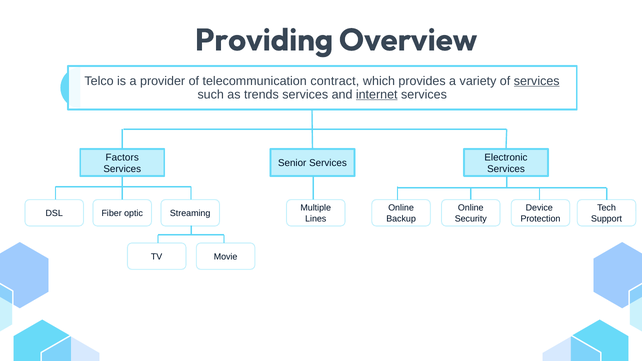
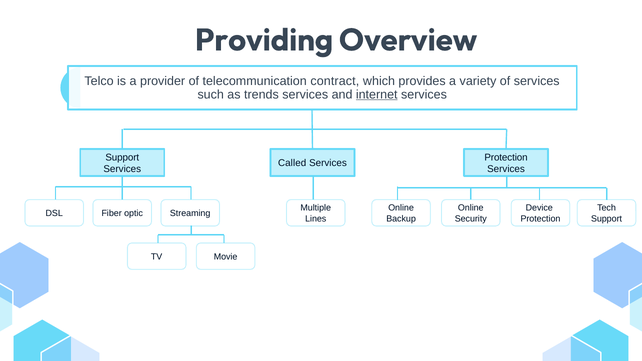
services at (537, 81) underline: present -> none
Factors at (122, 157): Factors -> Support
Electronic at (506, 157): Electronic -> Protection
Senior: Senior -> Called
